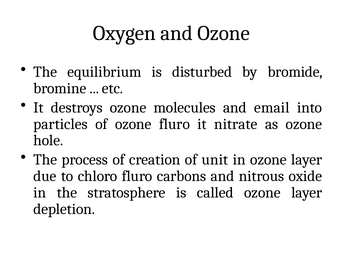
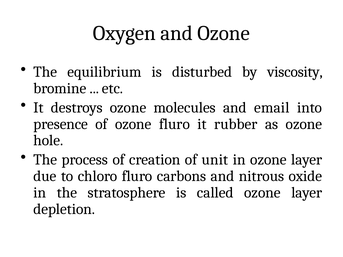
bromide: bromide -> viscosity
particles: particles -> presence
nitrate: nitrate -> rubber
